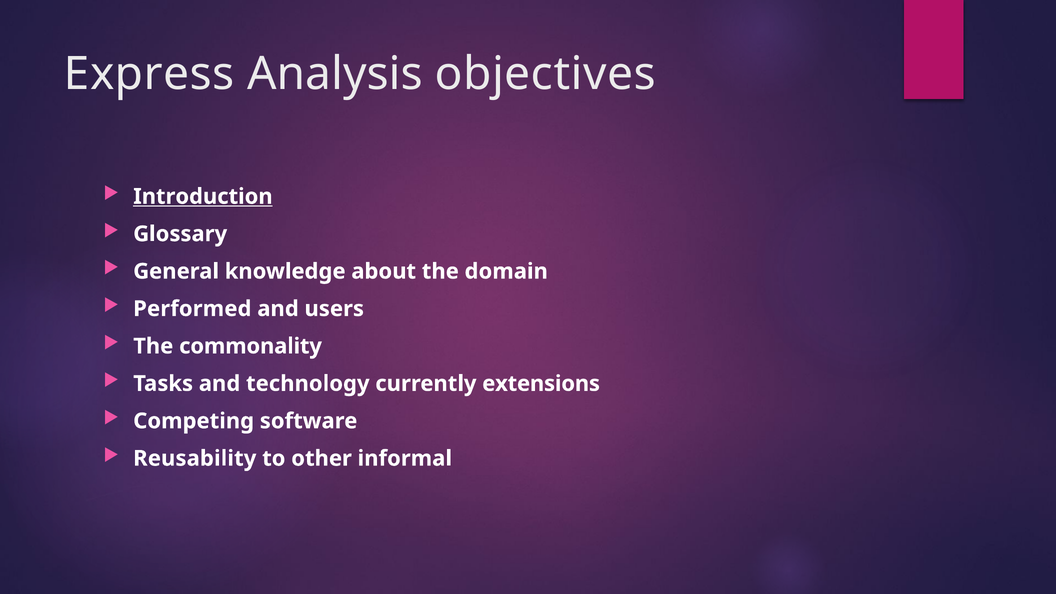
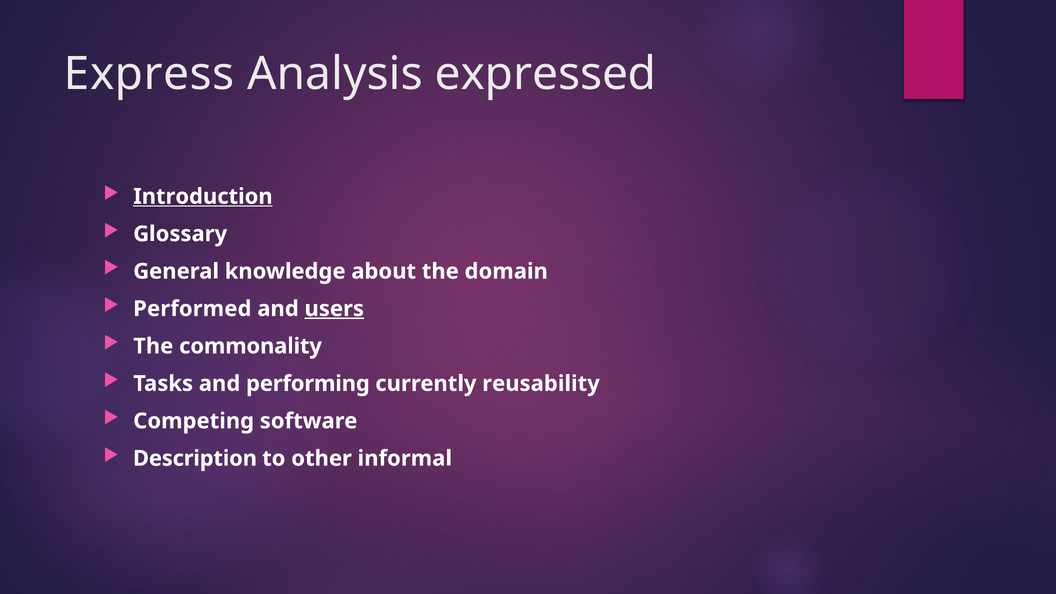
objectives: objectives -> expressed
users underline: none -> present
technology: technology -> performing
extensions: extensions -> reusability
Reusability: Reusability -> Description
